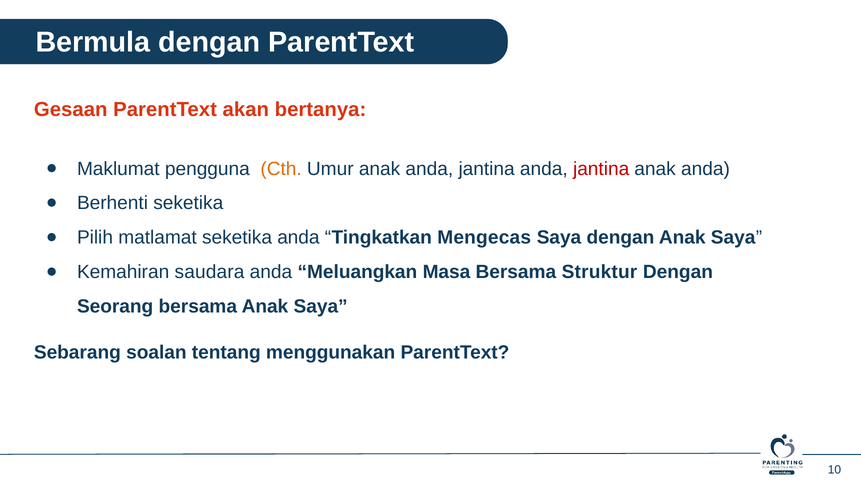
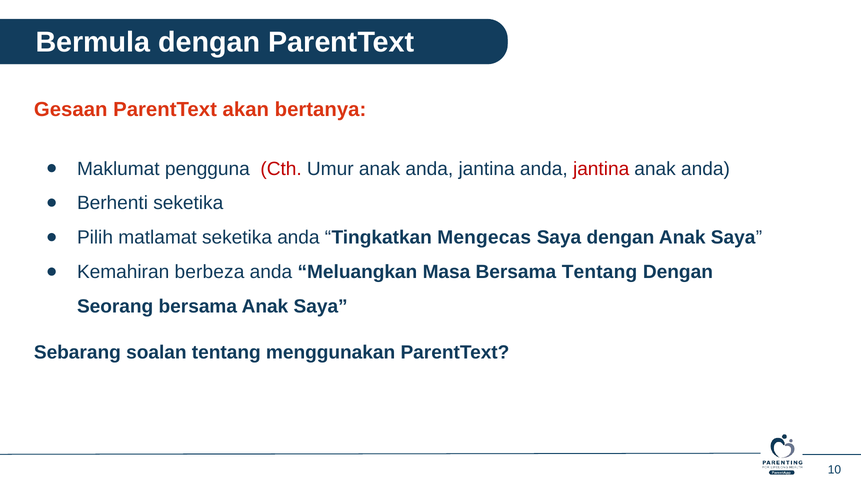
Cth colour: orange -> red
saudara: saudara -> berbeza
Bersama Struktur: Struktur -> Tentang
